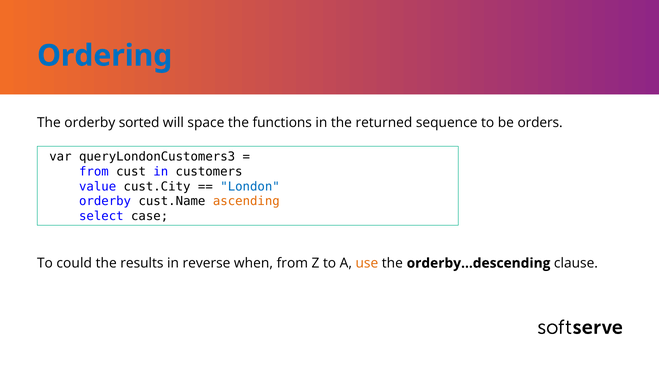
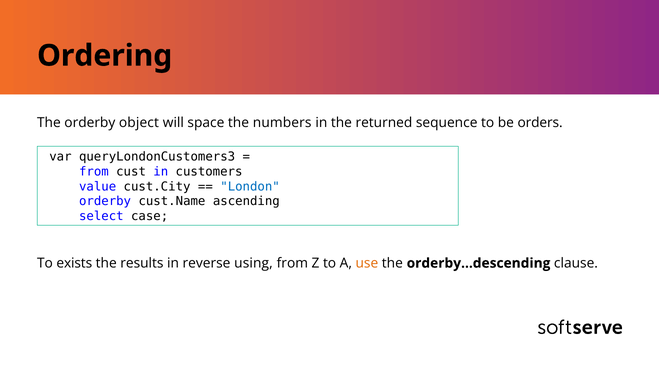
Ordering colour: blue -> black
sorted: sorted -> object
functions: functions -> numbers
ascending colour: orange -> black
could: could -> exists
when: when -> using
